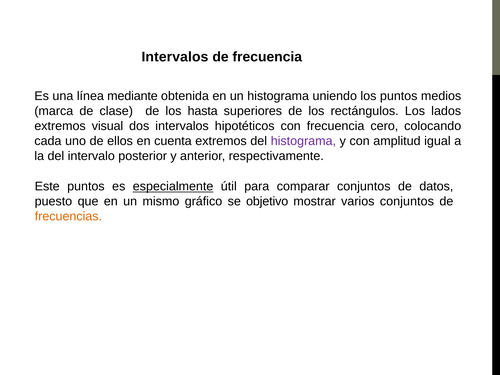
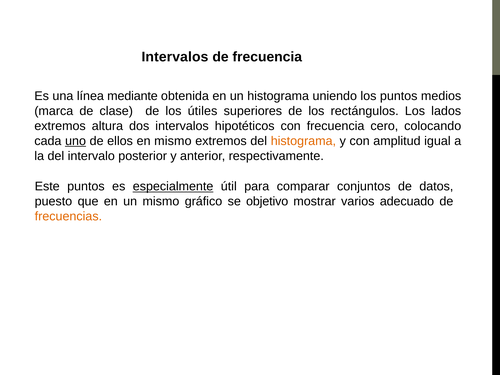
hasta: hasta -> útiles
visual: visual -> altura
uno underline: none -> present
en cuenta: cuenta -> mismo
histograma at (303, 141) colour: purple -> orange
varios conjuntos: conjuntos -> adecuado
